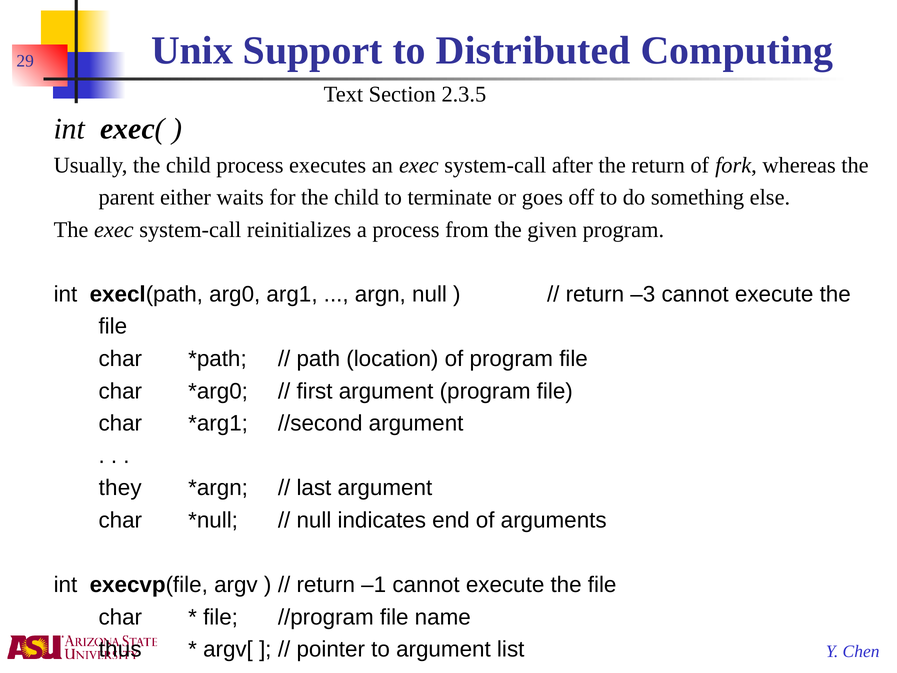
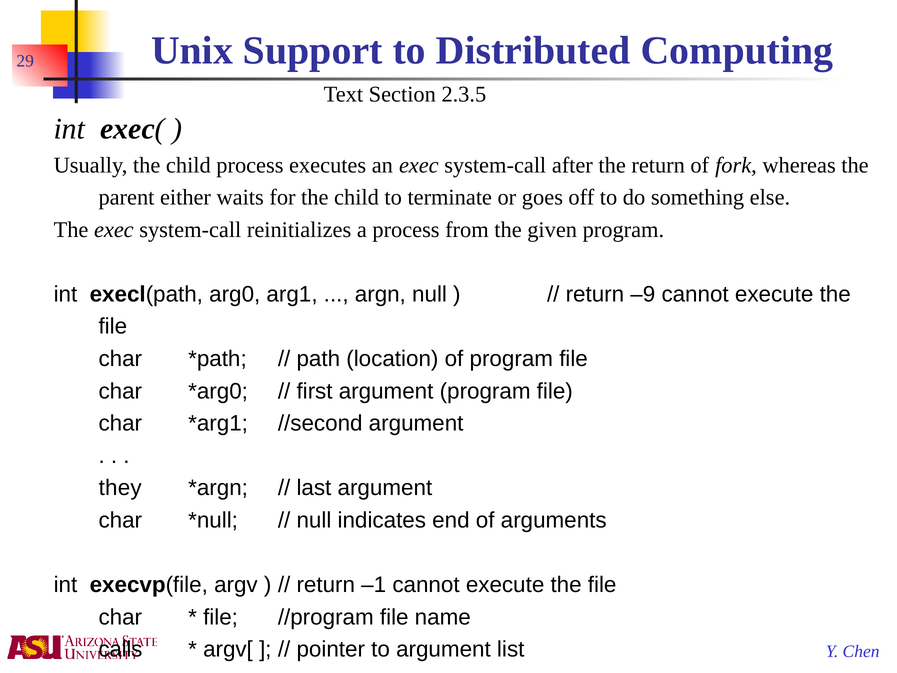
–3: –3 -> –9
thus: thus -> calls
